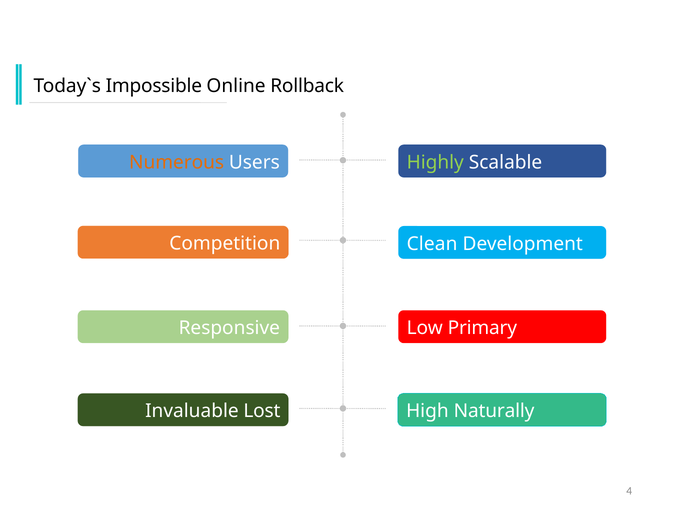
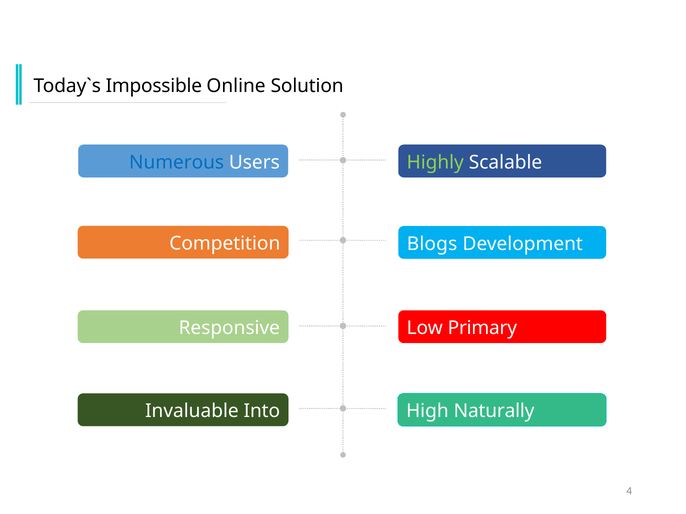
Rollback: Rollback -> Solution
Numerous colour: orange -> blue
Clean: Clean -> Blogs
Lost: Lost -> Into
